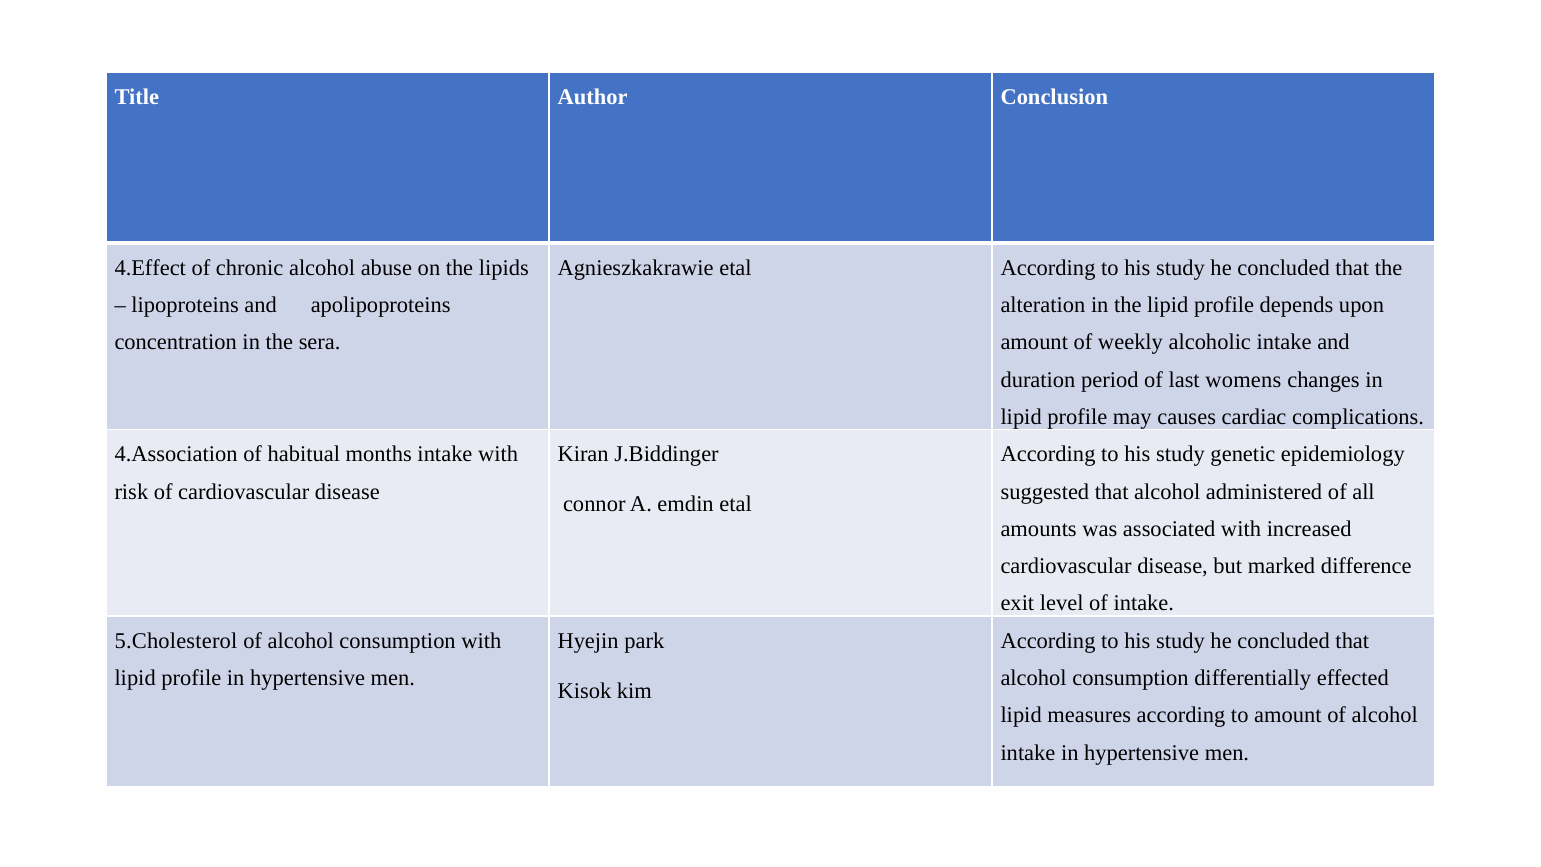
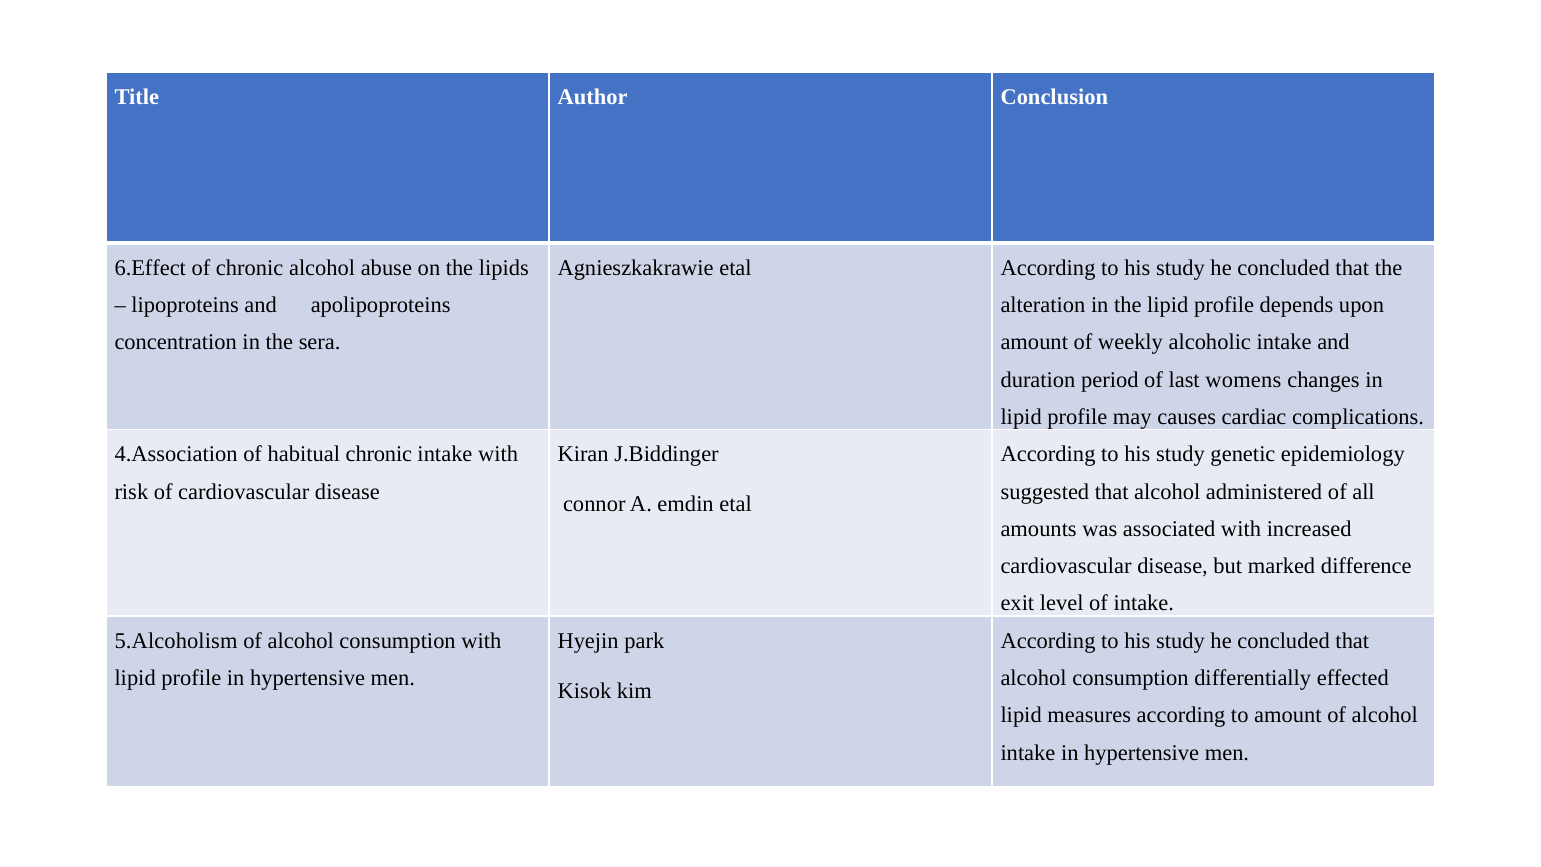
4.Effect: 4.Effect -> 6.Effect
habitual months: months -> chronic
5.Cholesterol: 5.Cholesterol -> 5.Alcoholism
